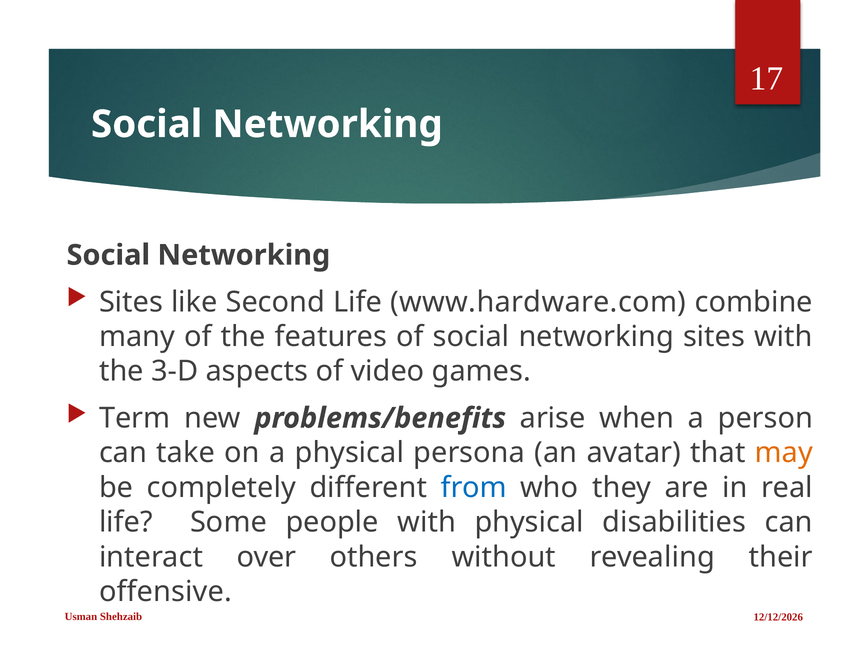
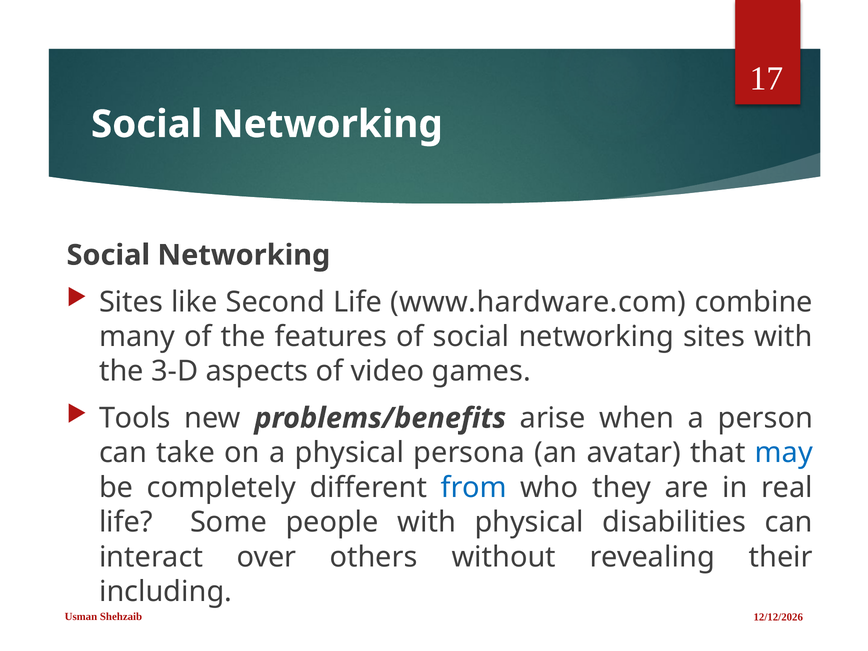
Term: Term -> Tools
may colour: orange -> blue
offensive: offensive -> including
